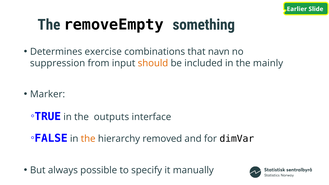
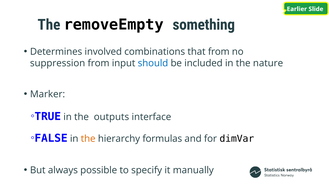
exercise: exercise -> involved
that navn: navn -> from
should colour: orange -> blue
mainly: mainly -> nature
removed: removed -> formulas
